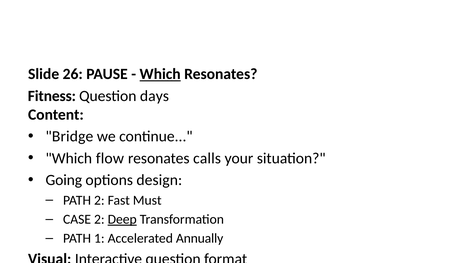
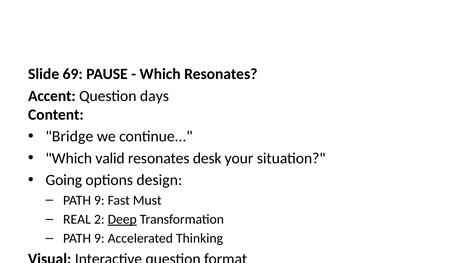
26: 26 -> 69
Which at (160, 74) underline: present -> none
Fitness: Fitness -> Accent
flow: flow -> valid
calls: calls -> desk
2 at (99, 200): 2 -> 9
CASE: CASE -> REAL
1 at (99, 238): 1 -> 9
Annually: Annually -> Thinking
